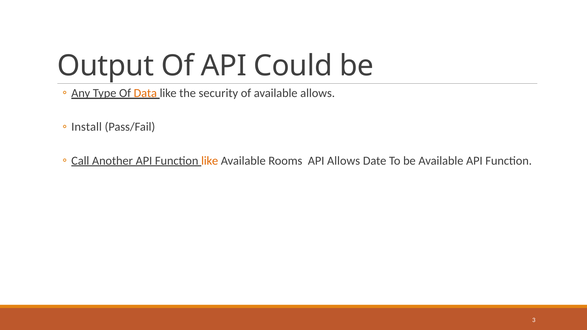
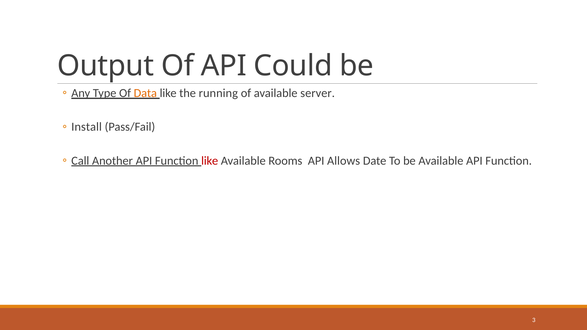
security: security -> running
available allows: allows -> server
like at (210, 161) colour: orange -> red
